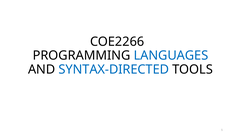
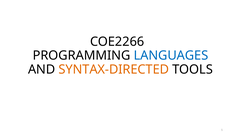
SYNTAX-DIRECTED colour: blue -> orange
